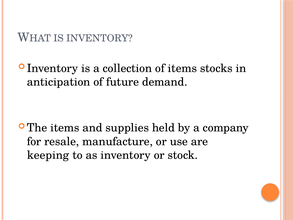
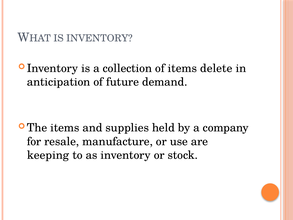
stocks: stocks -> delete
